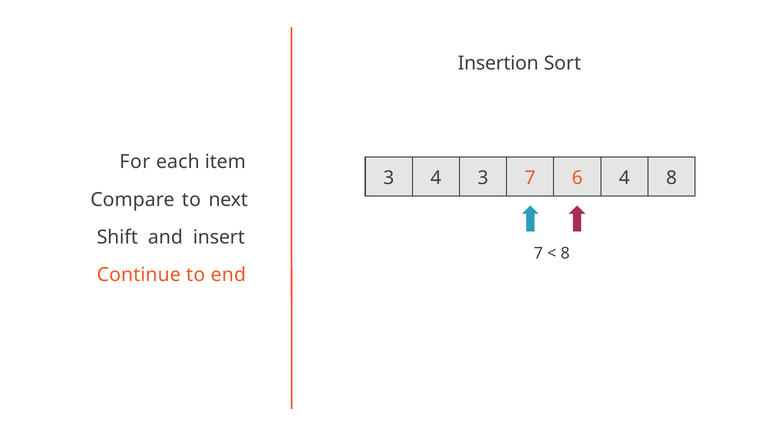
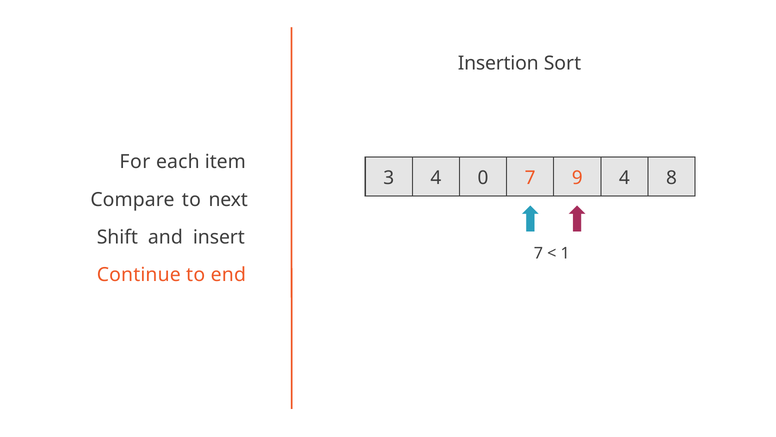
4 3: 3 -> 0
6: 6 -> 9
8 at (565, 253): 8 -> 1
